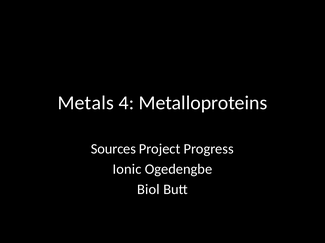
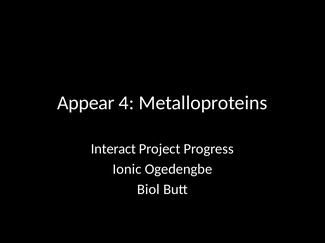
Metals: Metals -> Appear
Sources: Sources -> Interact
